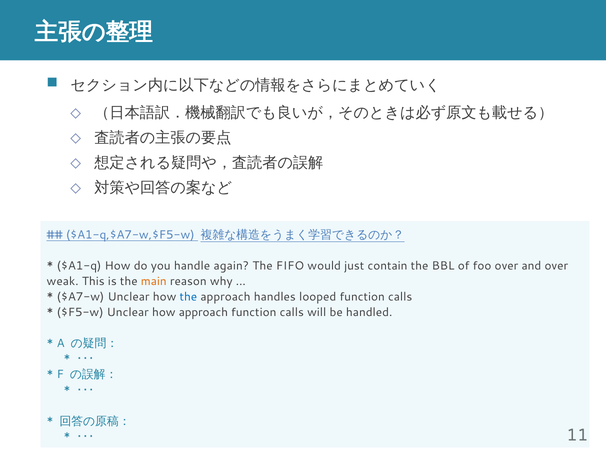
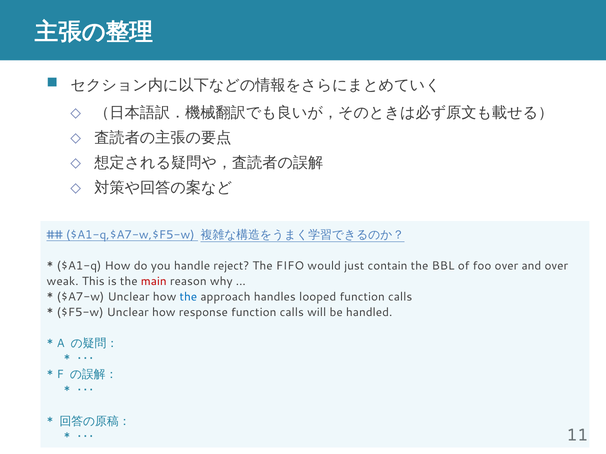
again: again -> reject
main colour: orange -> red
how approach: approach -> response
